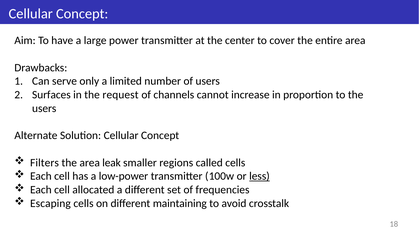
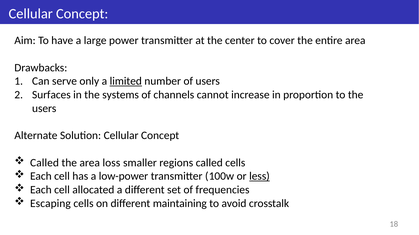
limited underline: none -> present
request: request -> systems
Filters at (45, 163): Filters -> Called
leak: leak -> loss
